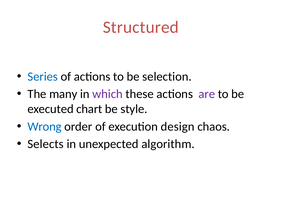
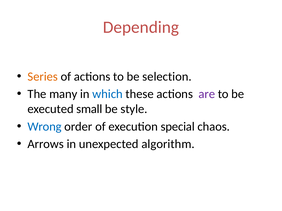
Structured: Structured -> Depending
Series colour: blue -> orange
which colour: purple -> blue
chart: chart -> small
design: design -> special
Selects: Selects -> Arrows
